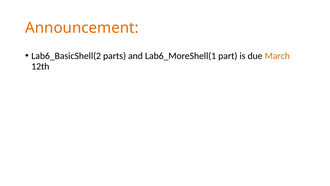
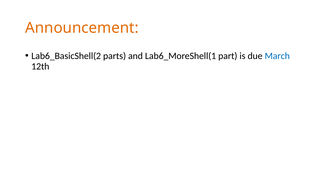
March colour: orange -> blue
